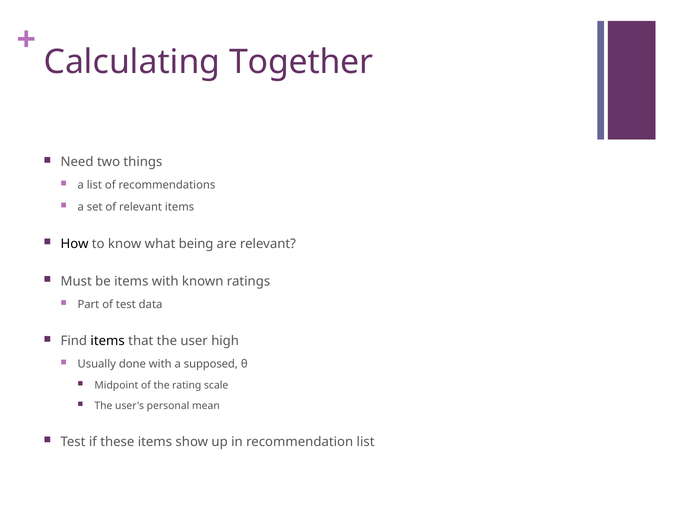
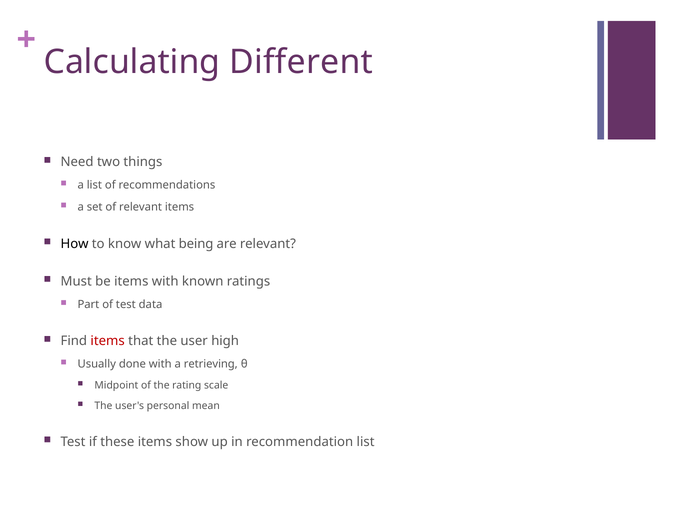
Together: Together -> Different
items at (108, 341) colour: black -> red
supposed: supposed -> retrieving
